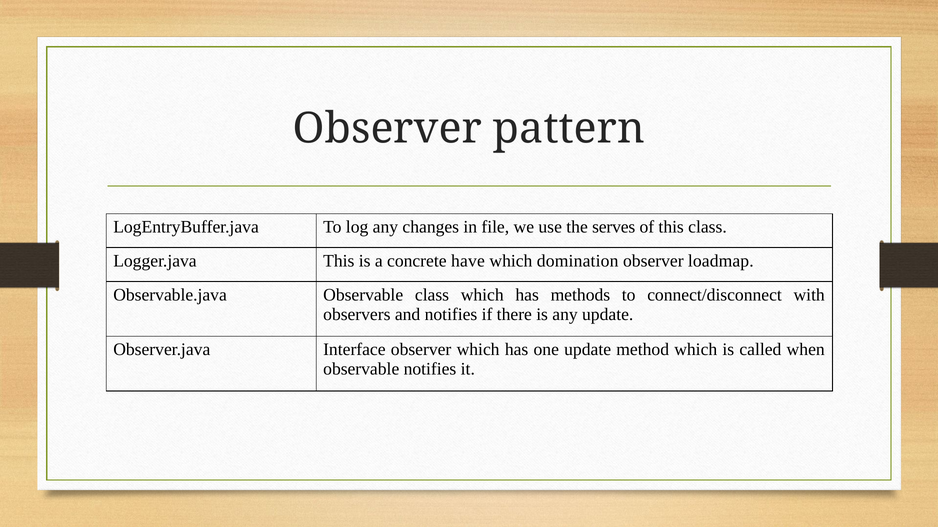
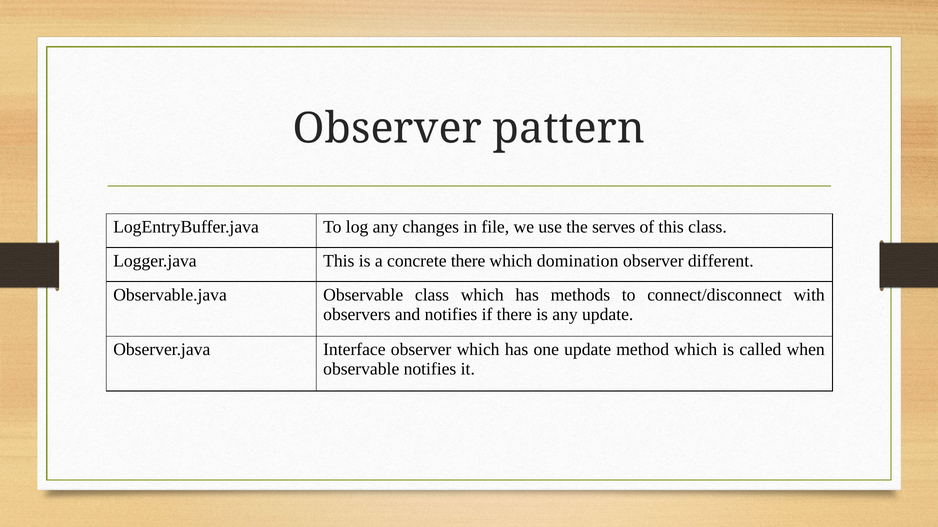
concrete have: have -> there
loadmap: loadmap -> different
